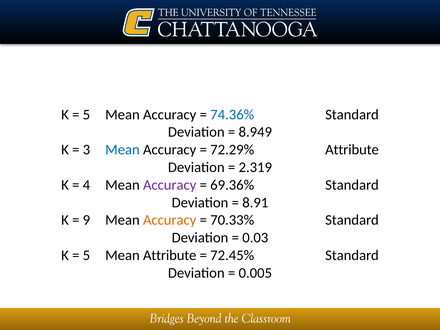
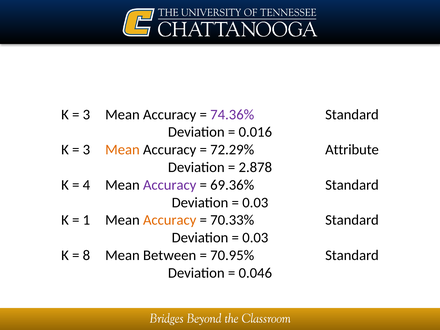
5 at (86, 115): 5 -> 3
74.36% colour: blue -> purple
8.949: 8.949 -> 0.016
Mean at (123, 150) colour: blue -> orange
2.319: 2.319 -> 2.878
8.91 at (255, 203): 8.91 -> 0.03
9: 9 -> 1
5 at (86, 255): 5 -> 8
Mean Attribute: Attribute -> Between
72.45%: 72.45% -> 70.95%
0.005: 0.005 -> 0.046
